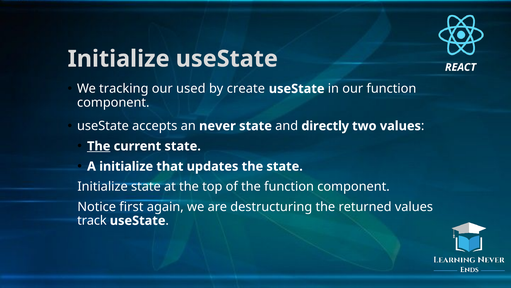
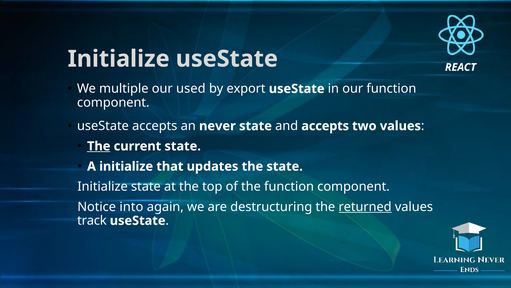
tracking: tracking -> multiple
create: create -> export
and directly: directly -> accepts
first: first -> into
returned underline: none -> present
